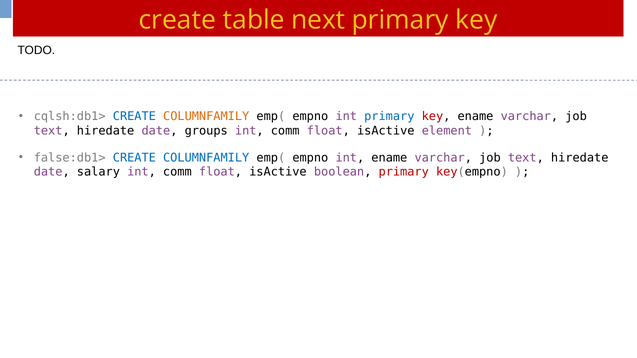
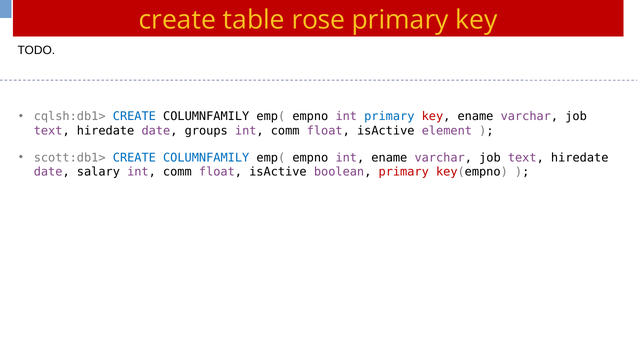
next: next -> rose
COLUMNFAMILY at (206, 116) colour: orange -> black
false:db1>: false:db1> -> scott:db1>
